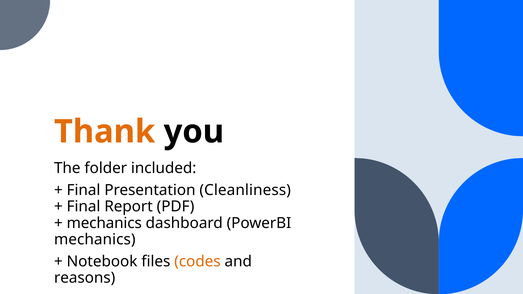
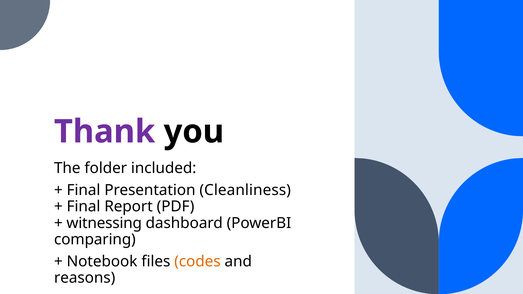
Thank colour: orange -> purple
mechanics at (104, 223): mechanics -> witnessing
mechanics at (95, 240): mechanics -> comparing
